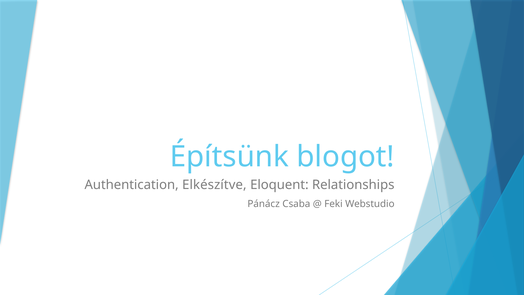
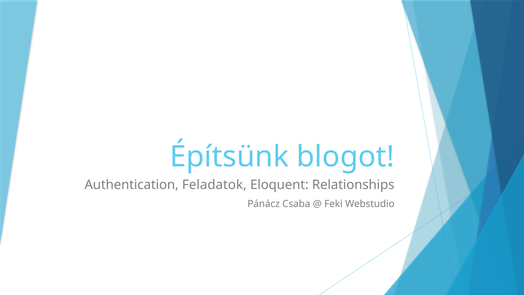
Elkészítve: Elkészítve -> Feladatok
